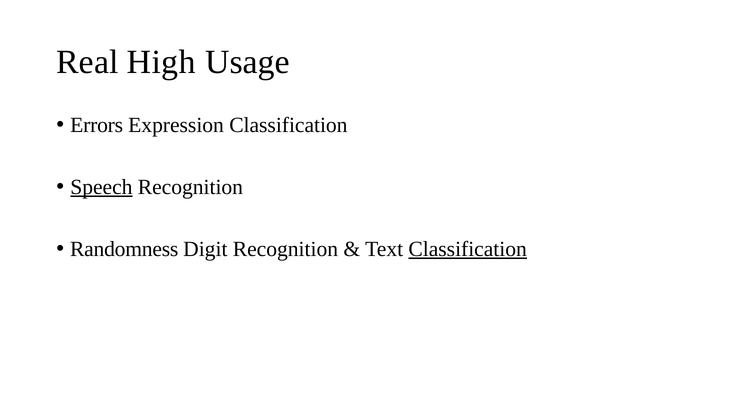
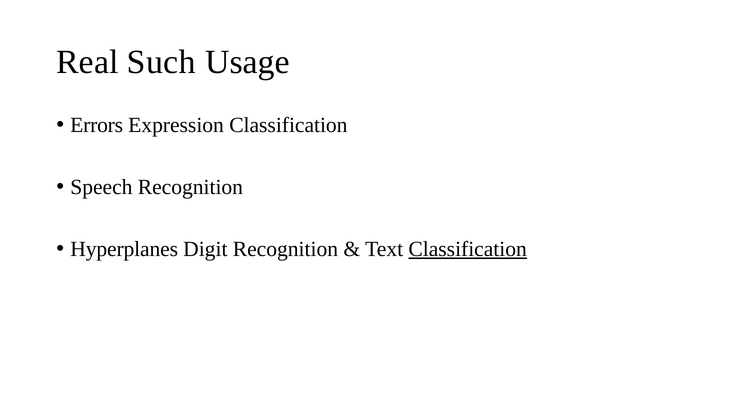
High: High -> Such
Speech underline: present -> none
Randomness: Randomness -> Hyperplanes
